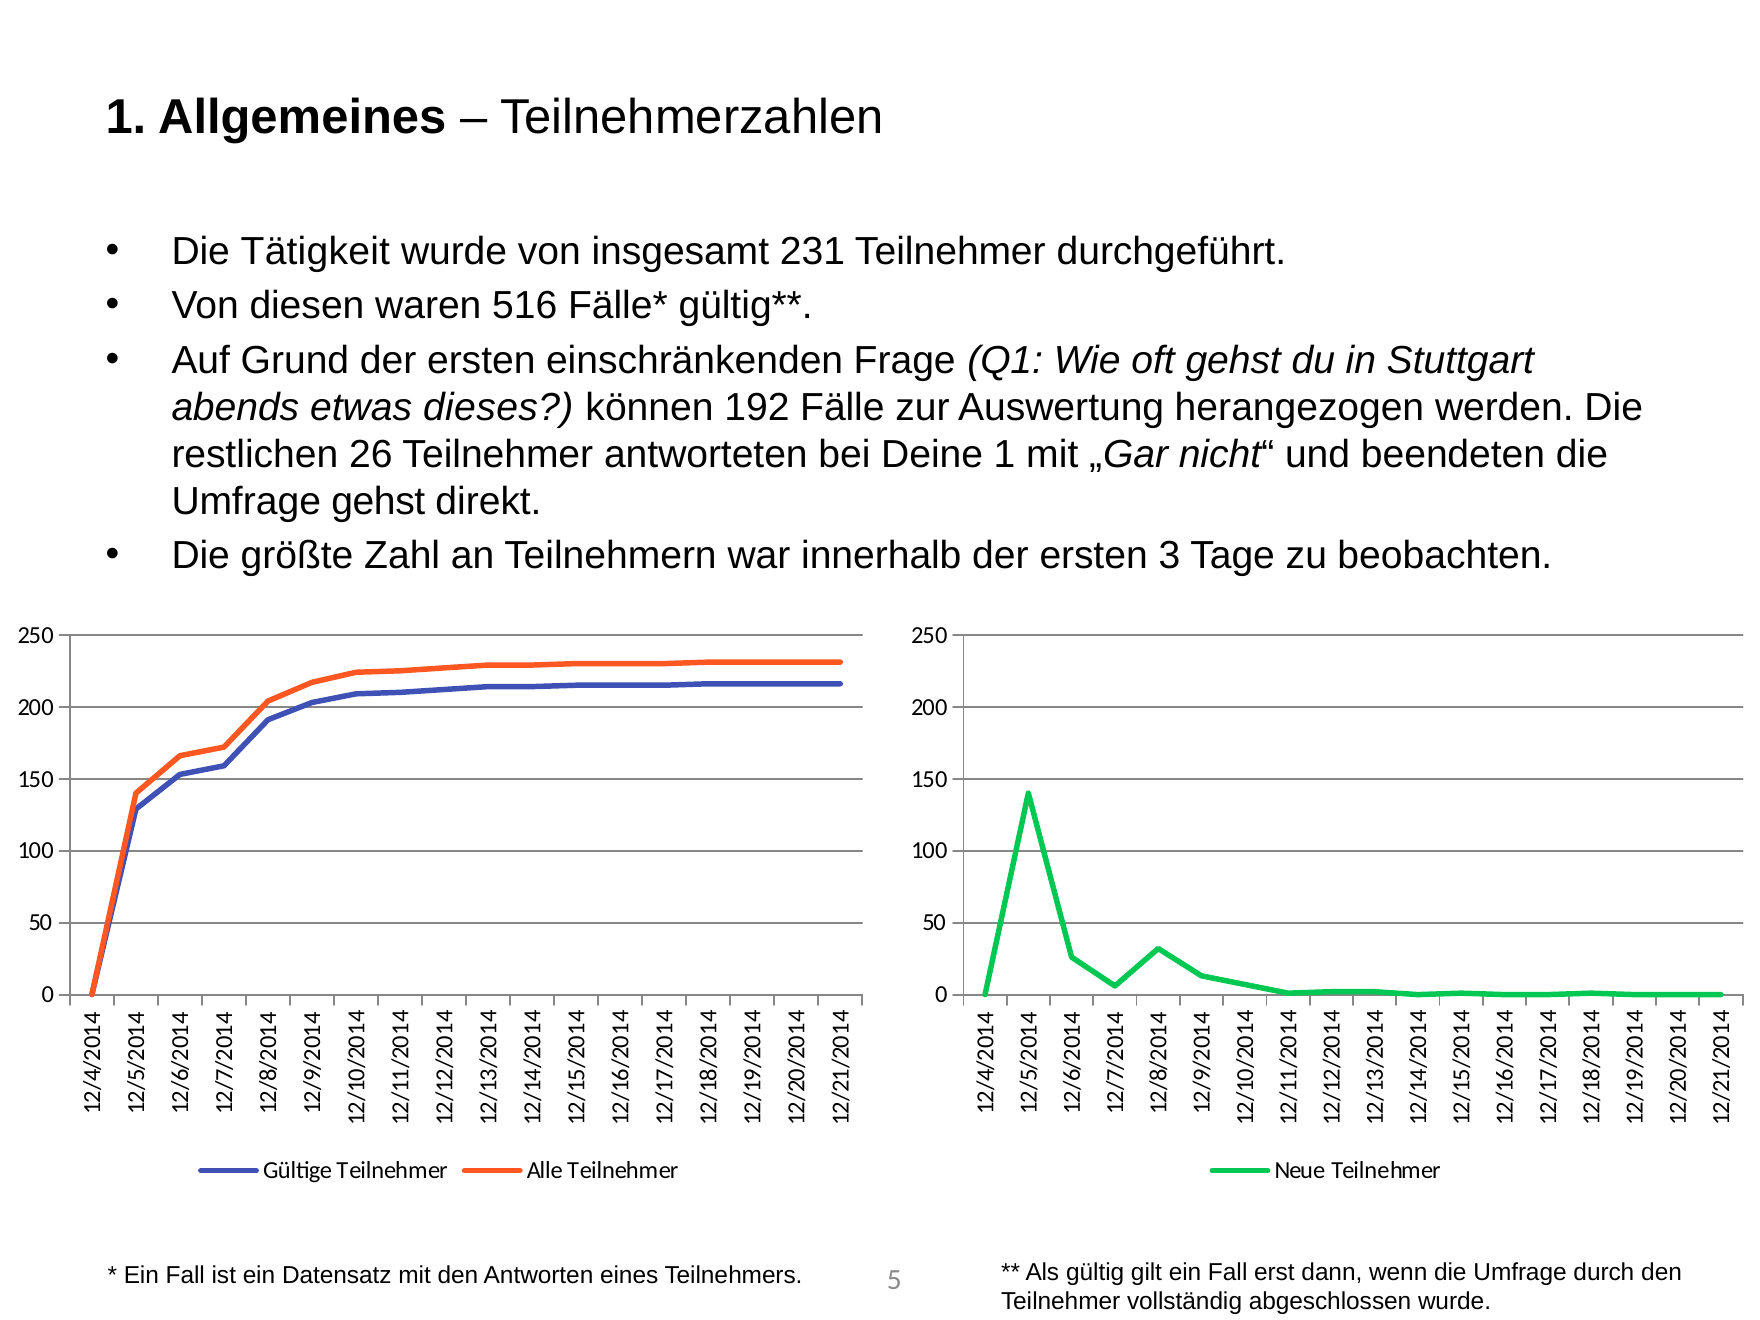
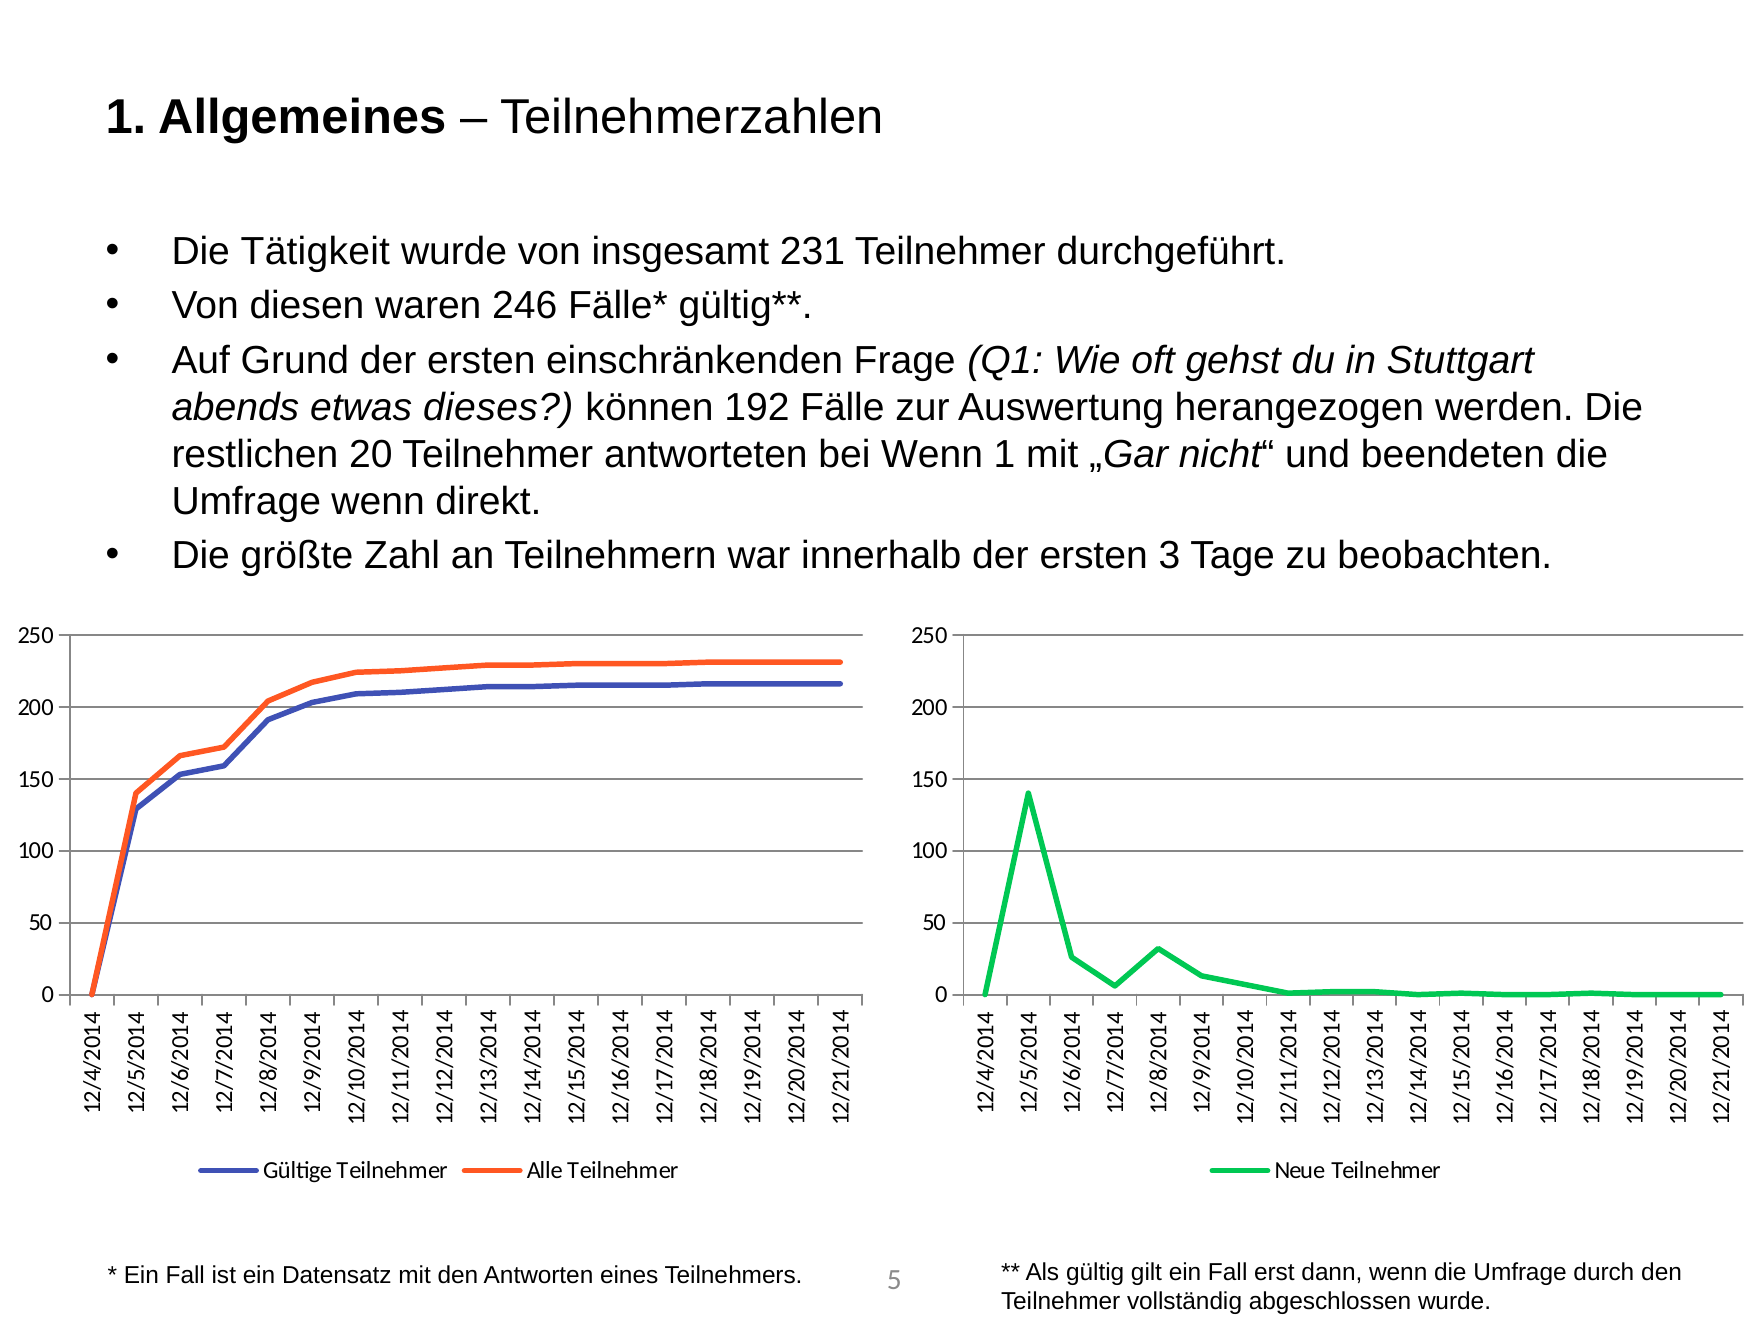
516: 516 -> 246
26: 26 -> 20
bei Deine: Deine -> Wenn
Umfrage gehst: gehst -> wenn
